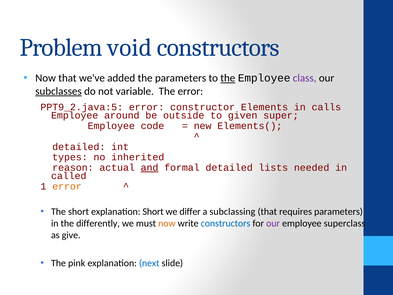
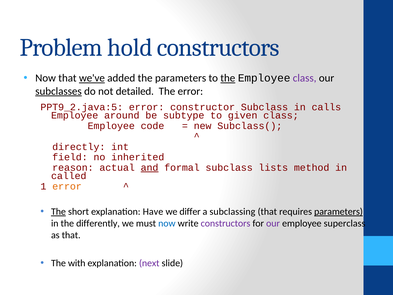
void: void -> hold
we've underline: none -> present
variable: variable -> detailed
constructor Elements: Elements -> Subclass
outside: outside -> subtype
given super: super -> class
Elements(: Elements( -> Subclass(
detailed at (79, 147): detailed -> directly
types: types -> field
formal detailed: detailed -> subclass
needed: needed -> method
The at (58, 211) underline: none -> present
explanation Short: Short -> Have
parameters at (338, 211) underline: none -> present
now at (167, 223) colour: orange -> blue
constructors at (226, 223) colour: blue -> purple
as give: give -> that
pink: pink -> with
next colour: blue -> purple
